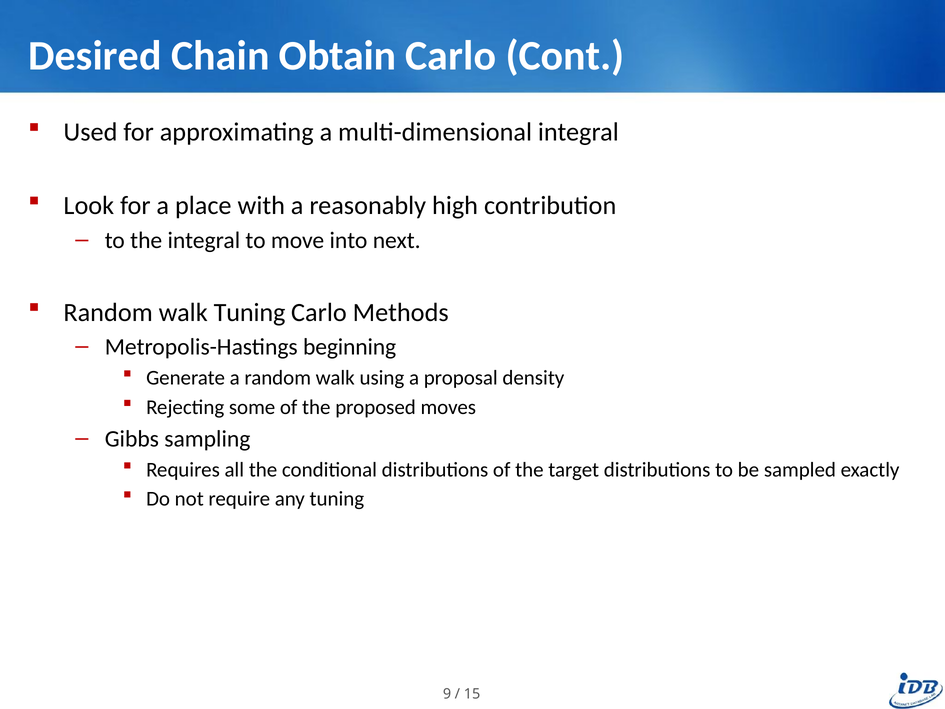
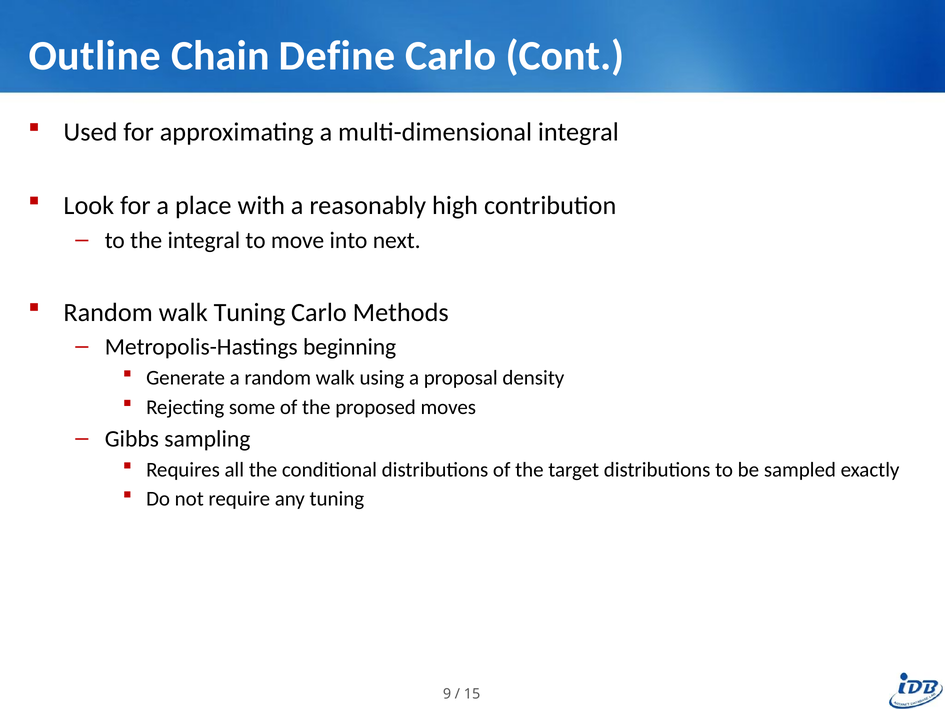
Desired: Desired -> Outline
Obtain: Obtain -> Define
